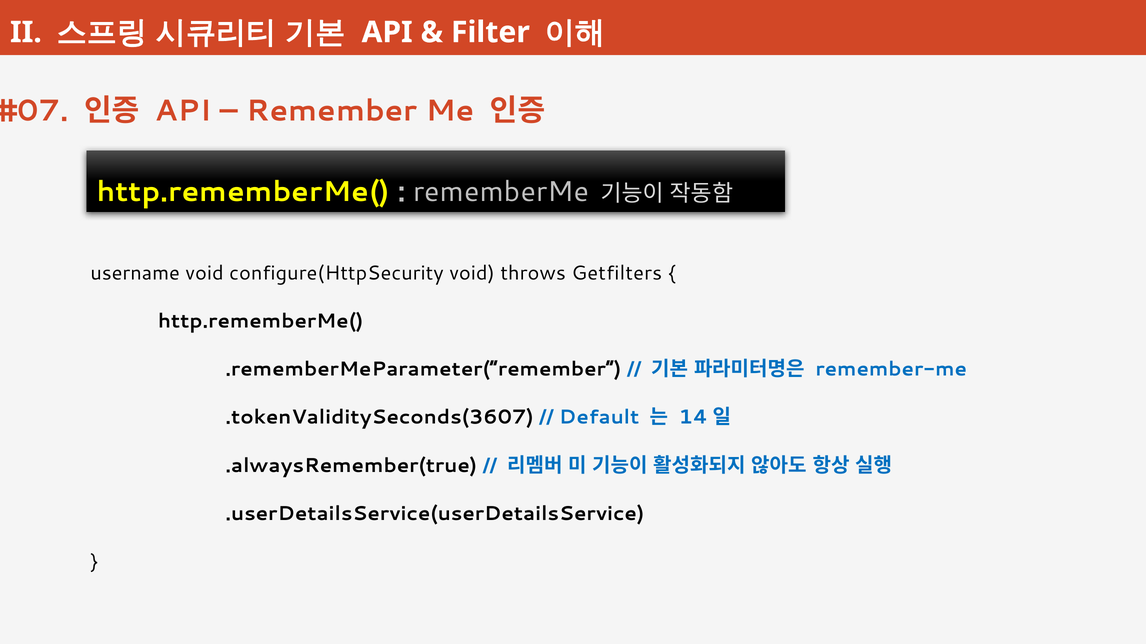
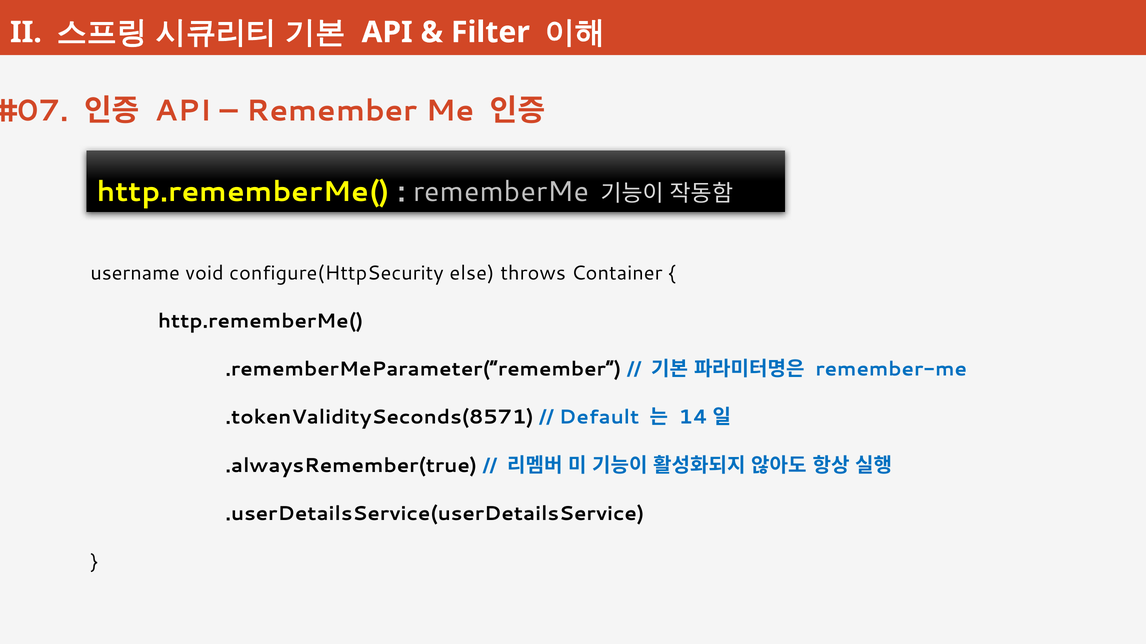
configure(HttpSecurity void: void -> else
Getfilters: Getfilters -> Container
.tokenValiditySeconds(3607: .tokenValiditySeconds(3607 -> .tokenValiditySeconds(8571
